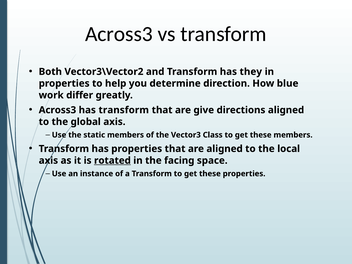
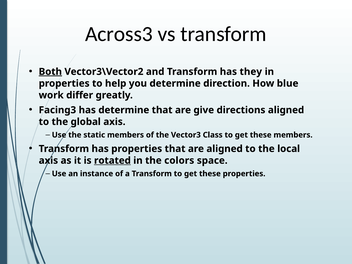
Both underline: none -> present
Across3 at (57, 110): Across3 -> Facing3
has transform: transform -> determine
facing: facing -> colors
